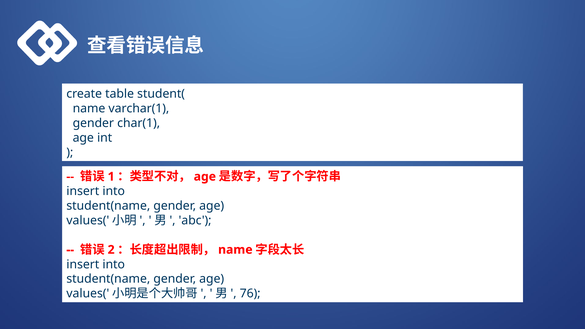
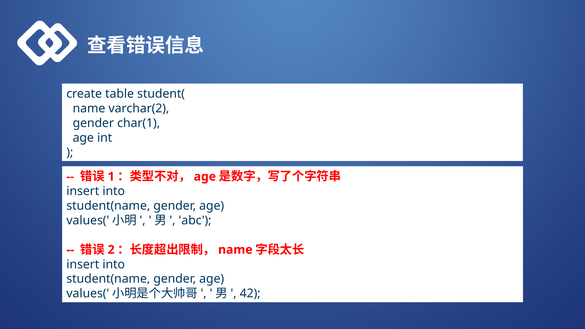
varchar(1: varchar(1 -> varchar(2
76: 76 -> 42
